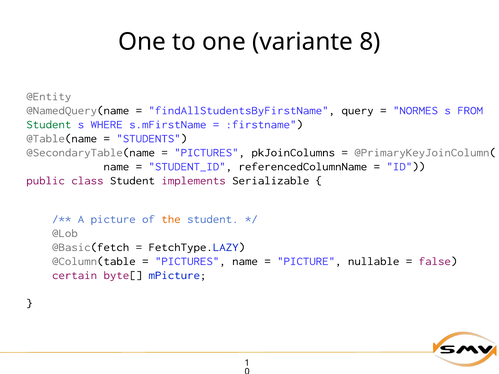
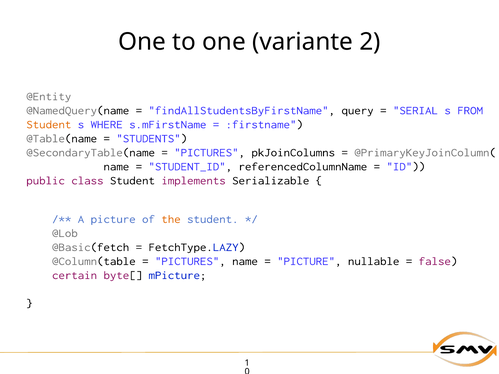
variante 8: 8 -> 2
NORMES: NORMES -> SERIAL
Student at (49, 124) colour: green -> orange
